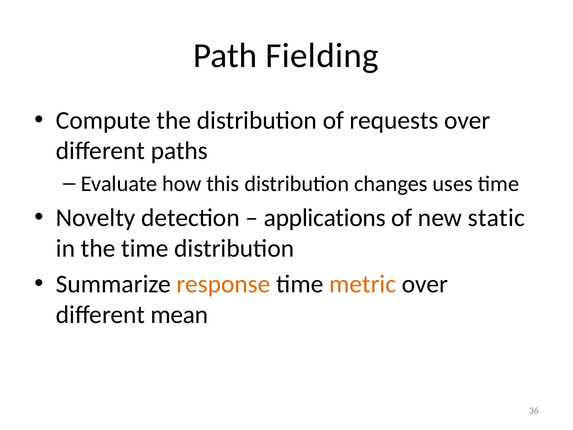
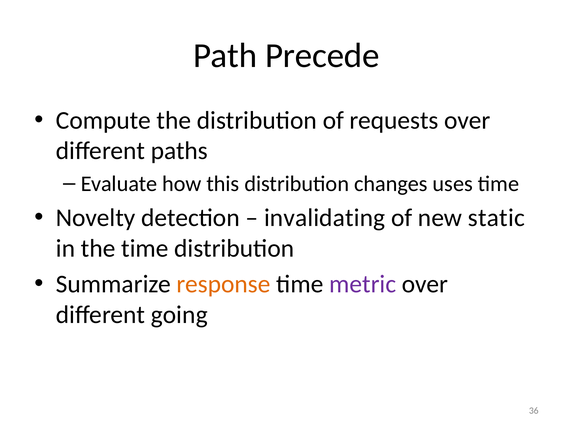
Fielding: Fielding -> Precede
applications: applications -> invalidating
metric colour: orange -> purple
mean: mean -> going
